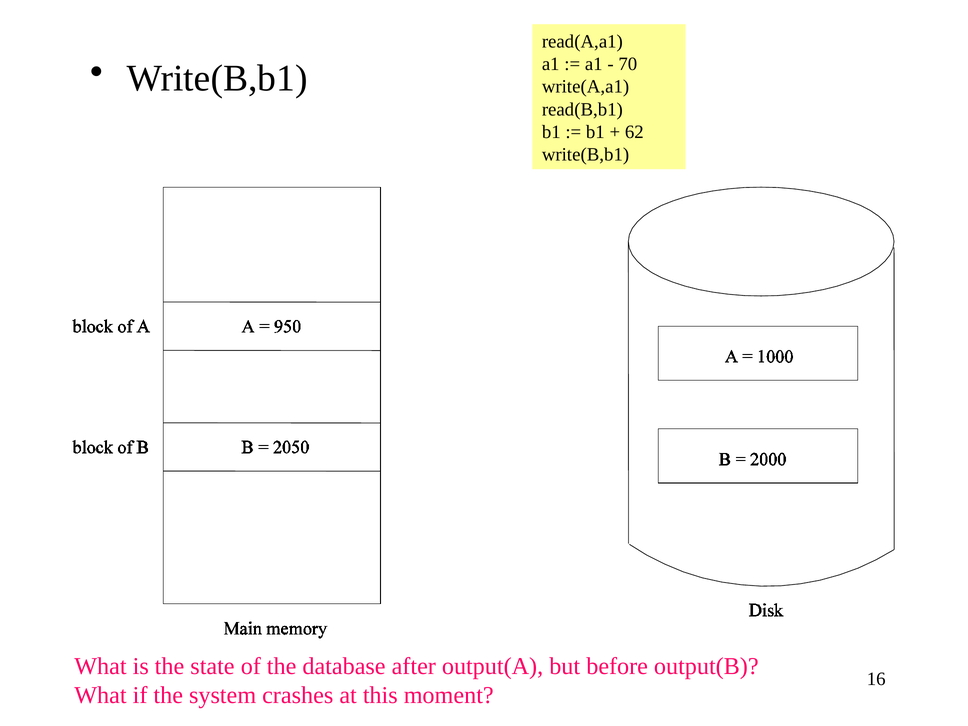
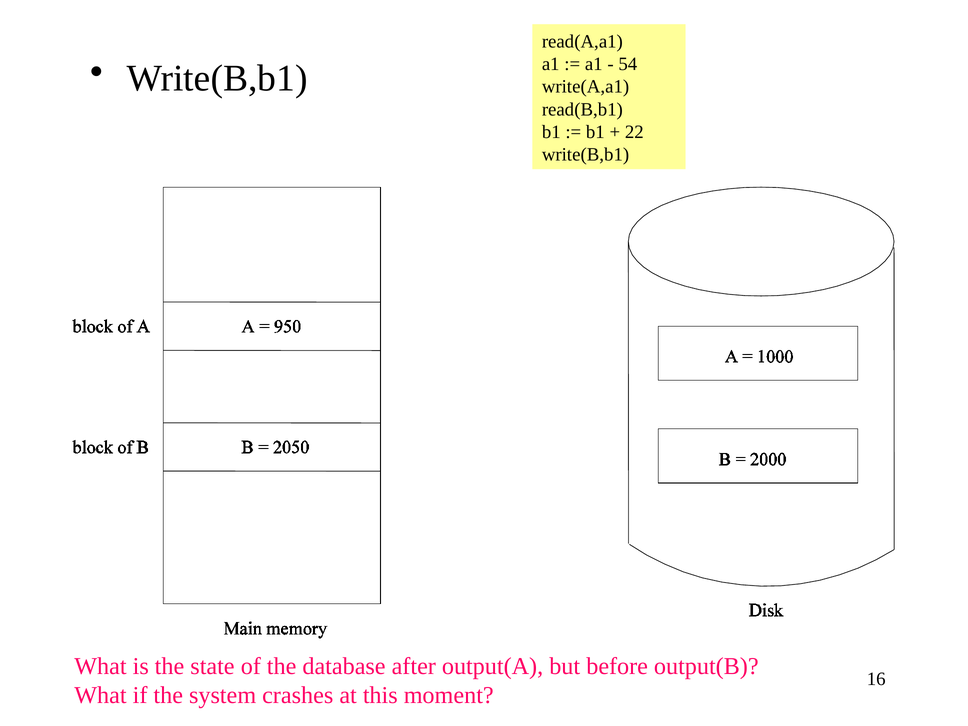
70: 70 -> 54
62: 62 -> 22
